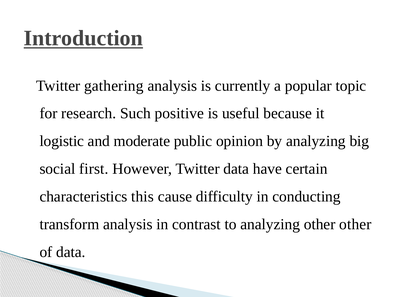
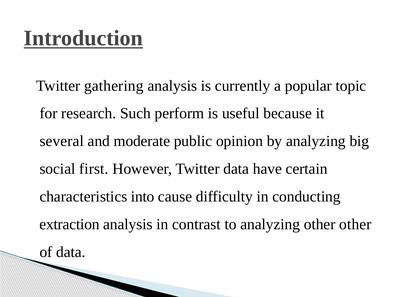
positive: positive -> perform
logistic: logistic -> several
this: this -> into
transform: transform -> extraction
